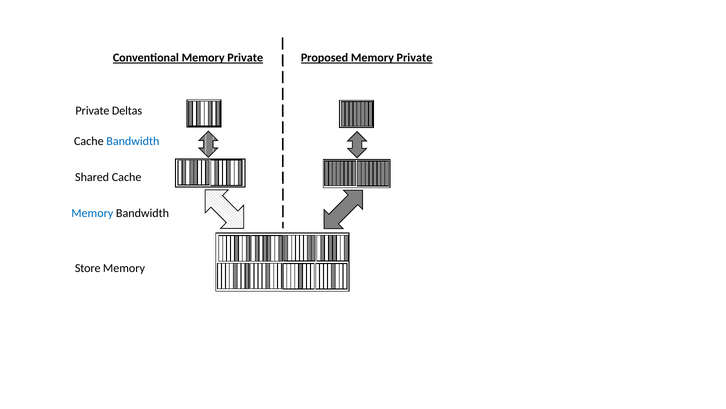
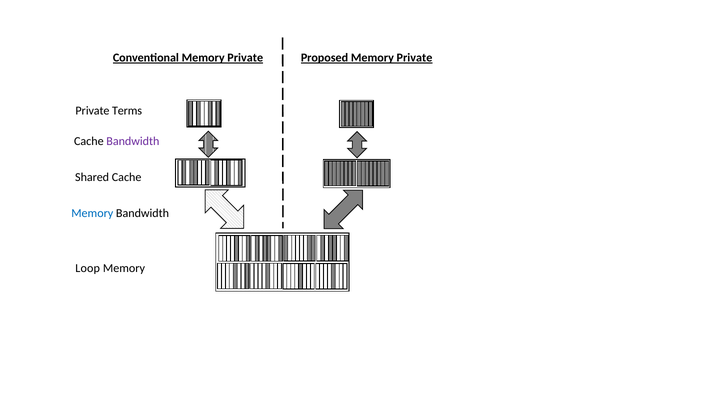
Deltas: Deltas -> Terms
Bandwidth at (133, 141) colour: blue -> purple
Store: Store -> Loop
